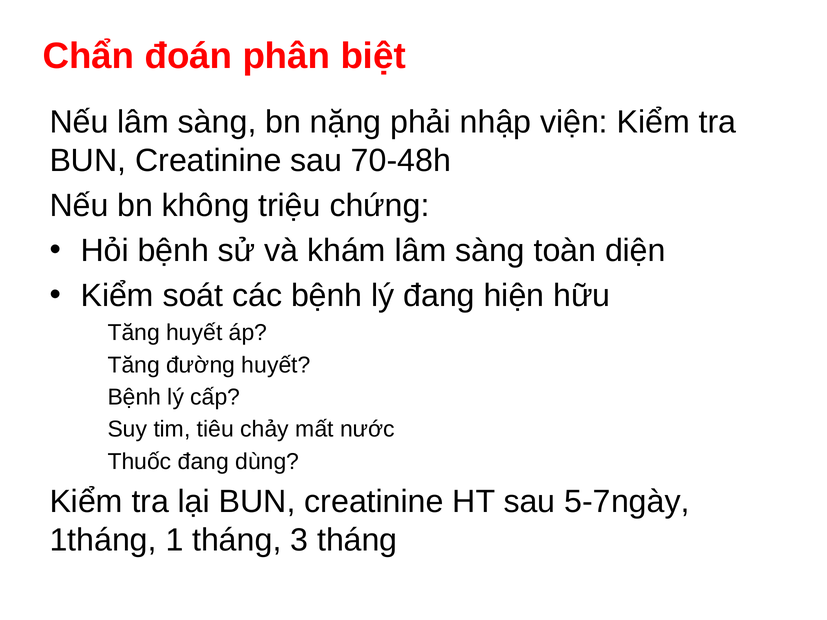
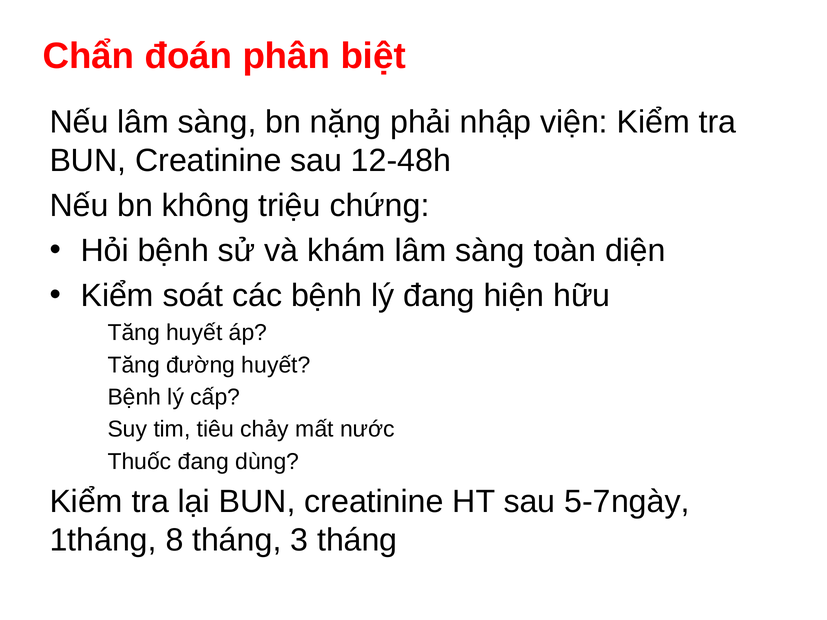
70-48h: 70-48h -> 12-48h
1: 1 -> 8
